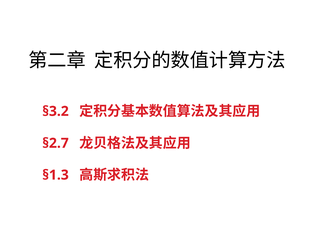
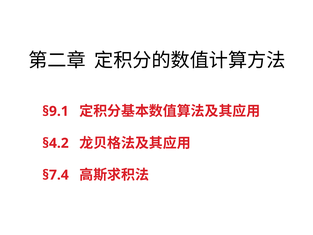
§3.2: §3.2 -> §9.1
§2.7: §2.7 -> §4.2
§1.3: §1.3 -> §7.4
